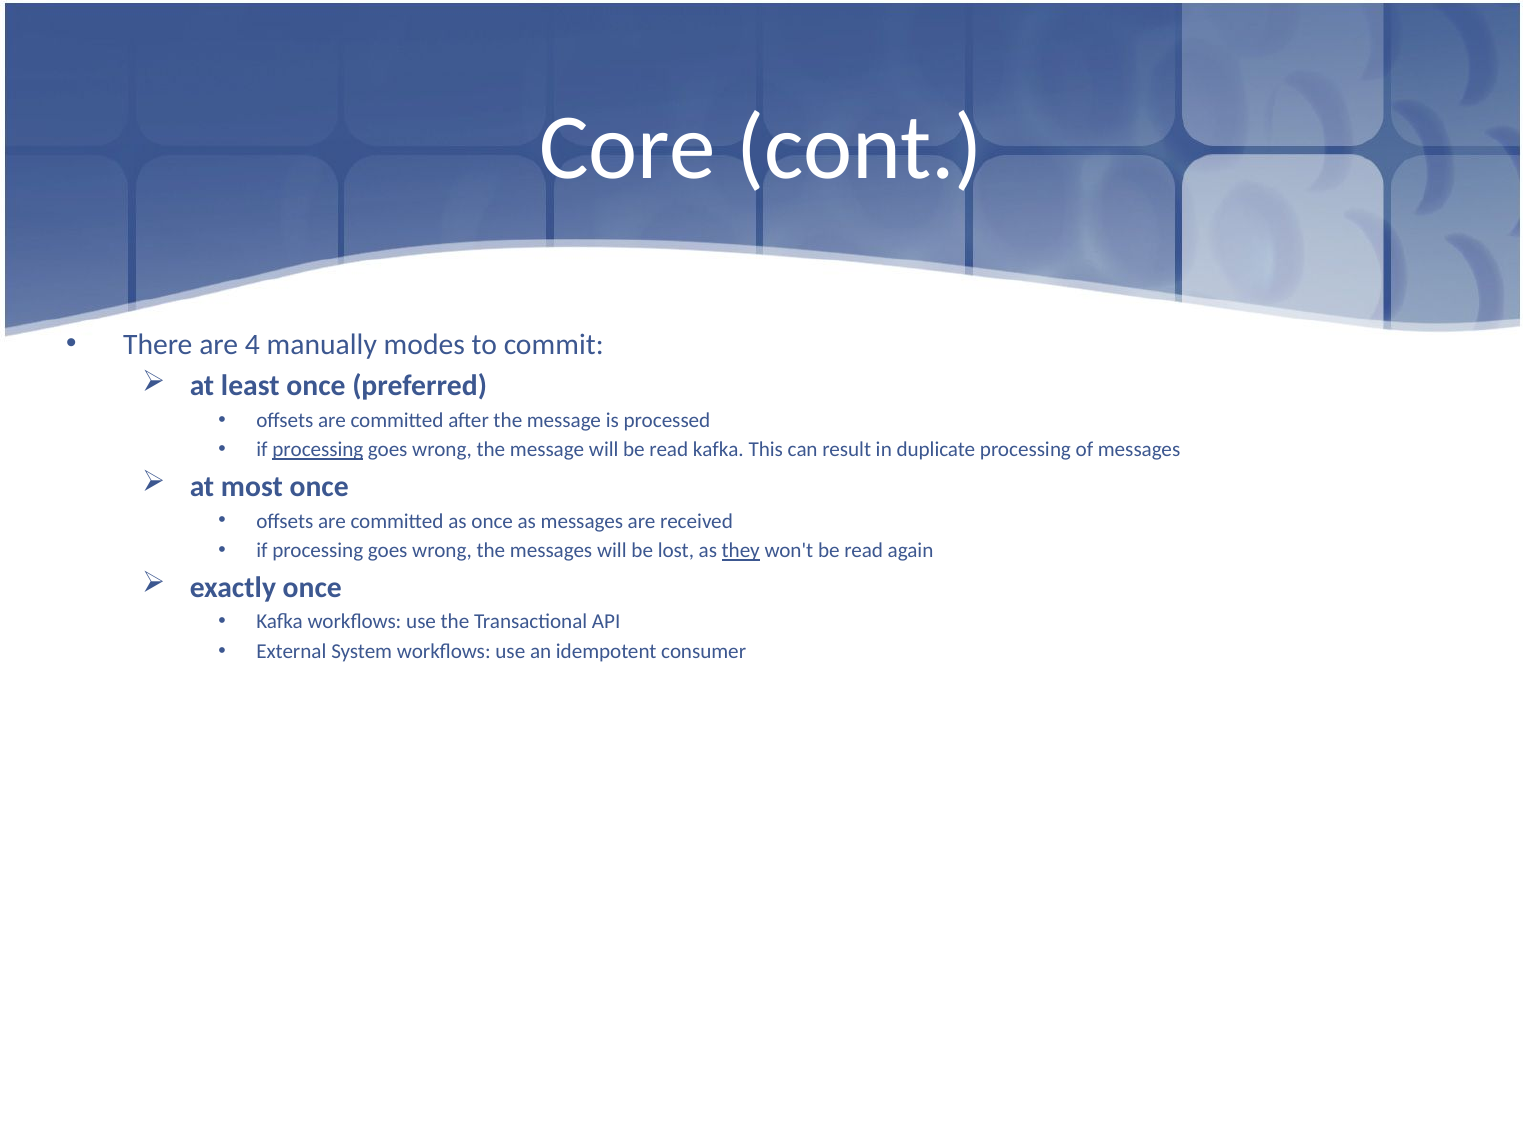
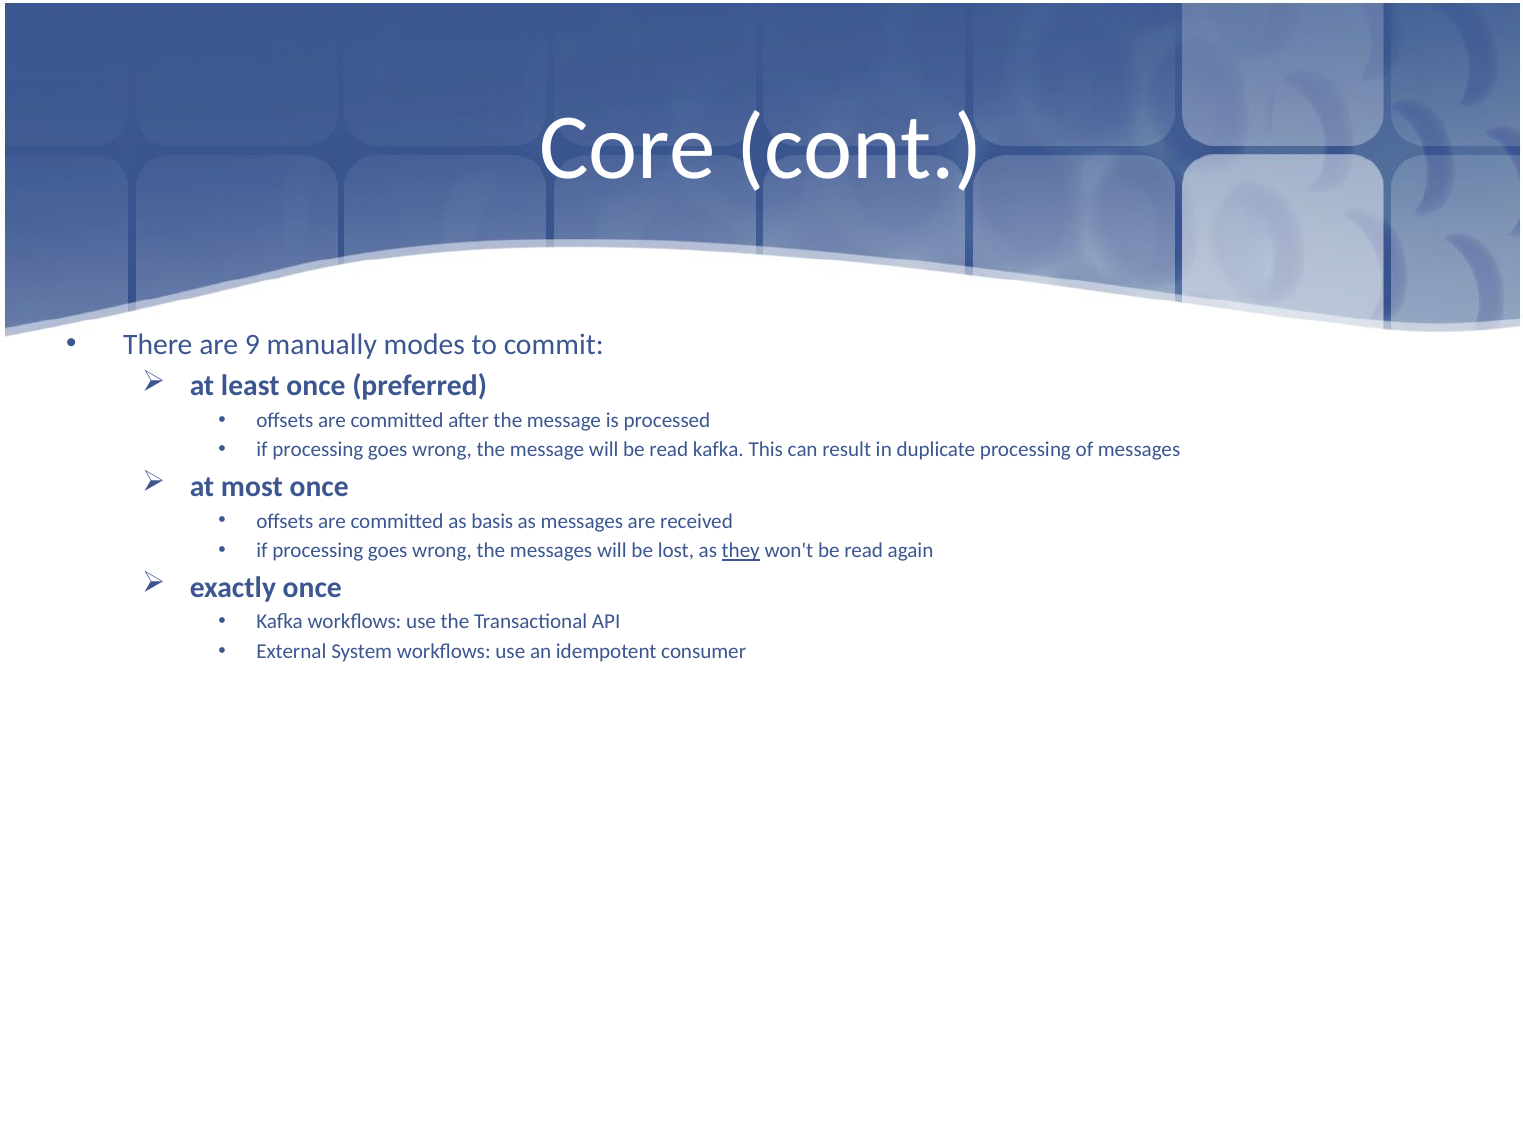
4: 4 -> 9
processing at (318, 450) underline: present -> none
as once: once -> basis
